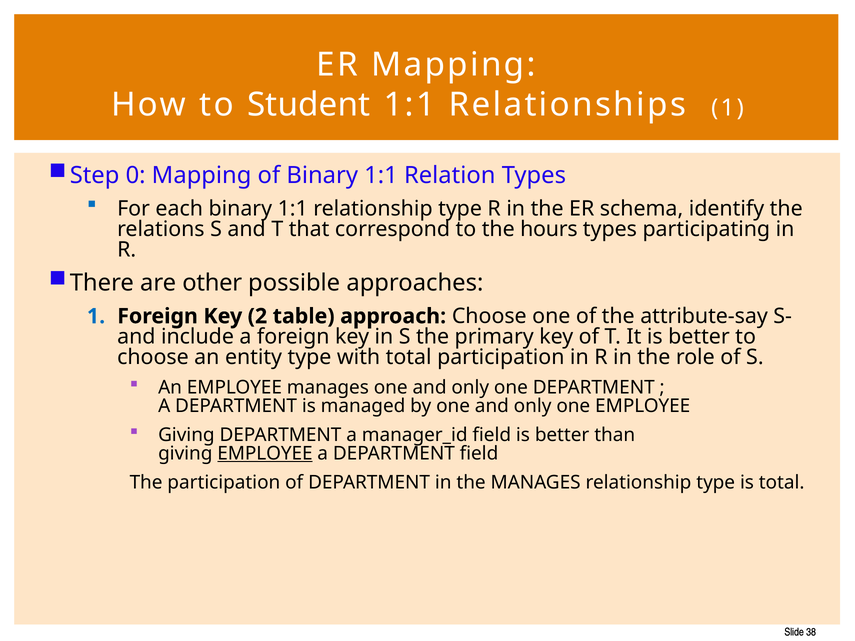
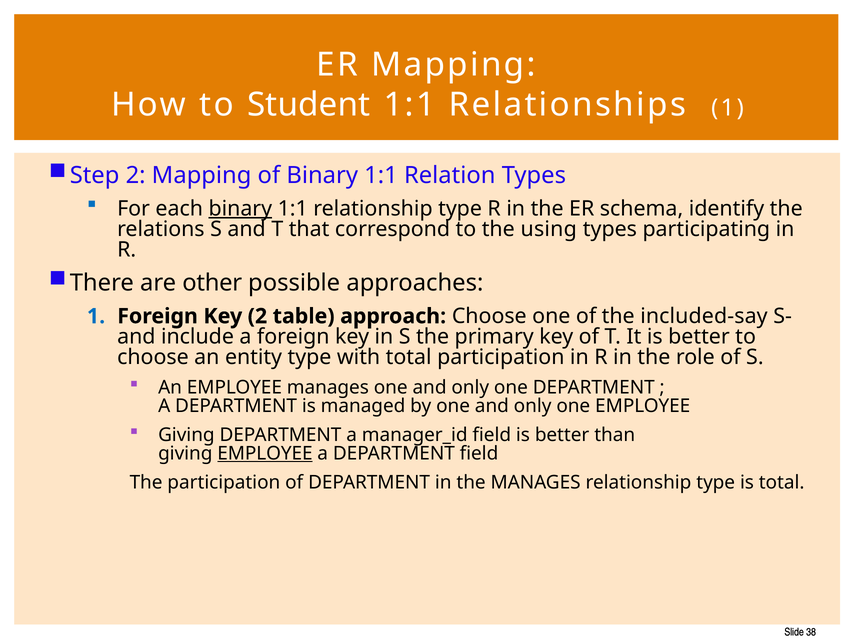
Step 0: 0 -> 2
binary at (240, 209) underline: none -> present
hours: hours -> using
attribute-say: attribute-say -> included-say
